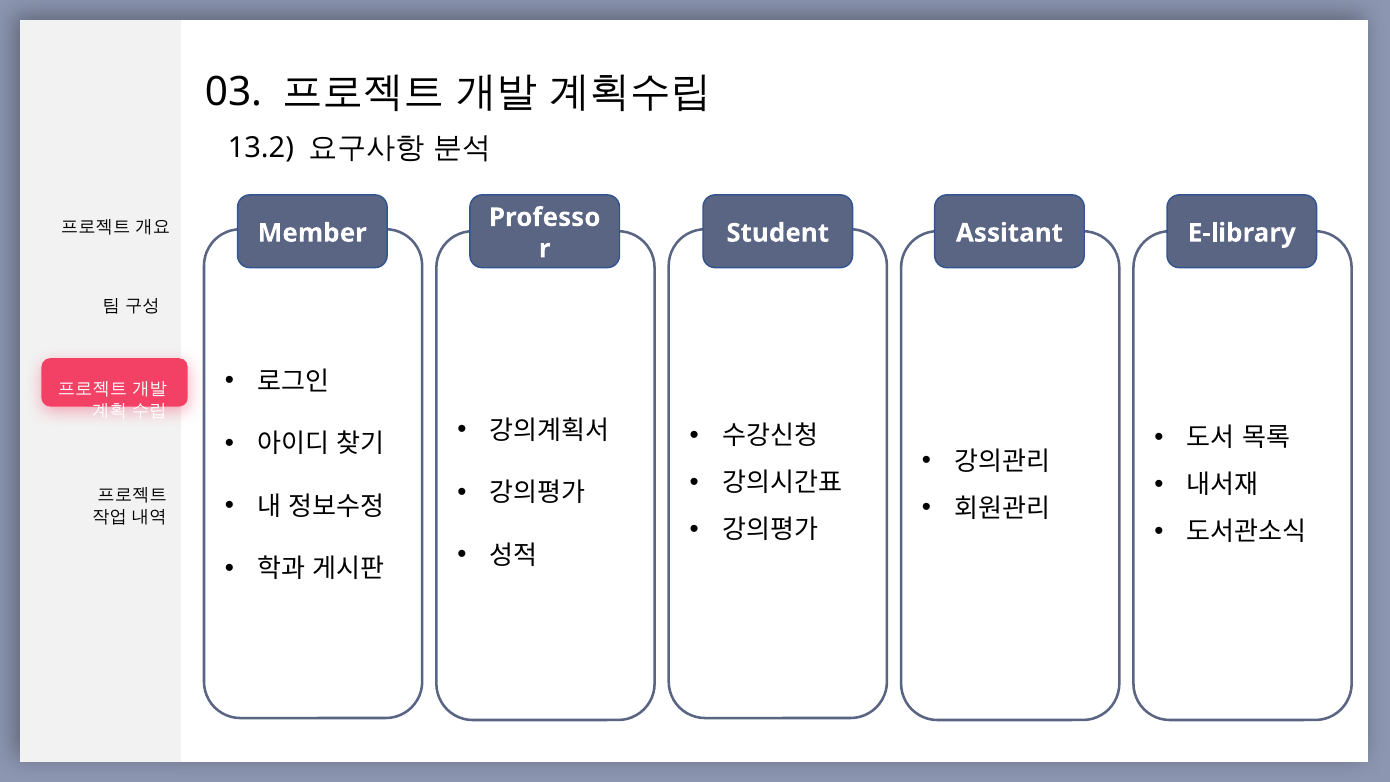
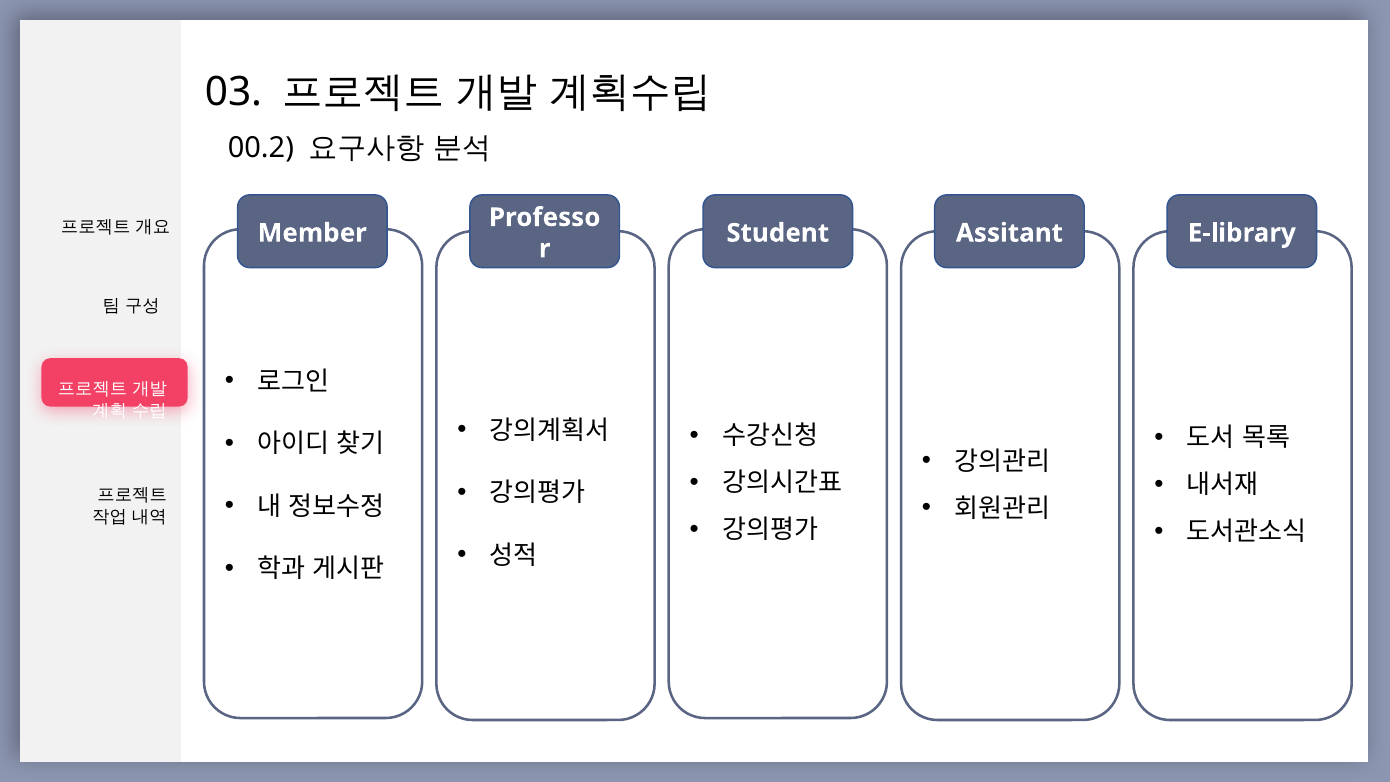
13.2: 13.2 -> 00.2
